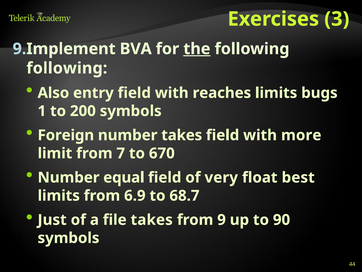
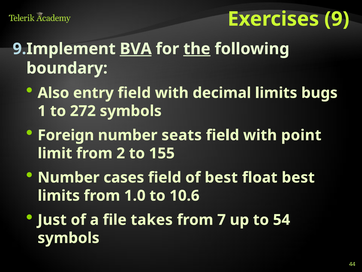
3: 3 -> 9
BVA underline: none -> present
following at (67, 68): following -> boundary
reaches: reaches -> decimal
200: 200 -> 272
number takes: takes -> seats
more: more -> point
7: 7 -> 2
670: 670 -> 155
equal: equal -> cases
of very: very -> best
6.9: 6.9 -> 1.0
68.7: 68.7 -> 10.6
9: 9 -> 7
90: 90 -> 54
